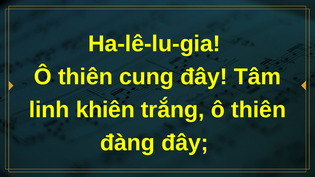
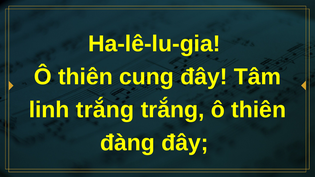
linh khiên: khiên -> trắng
